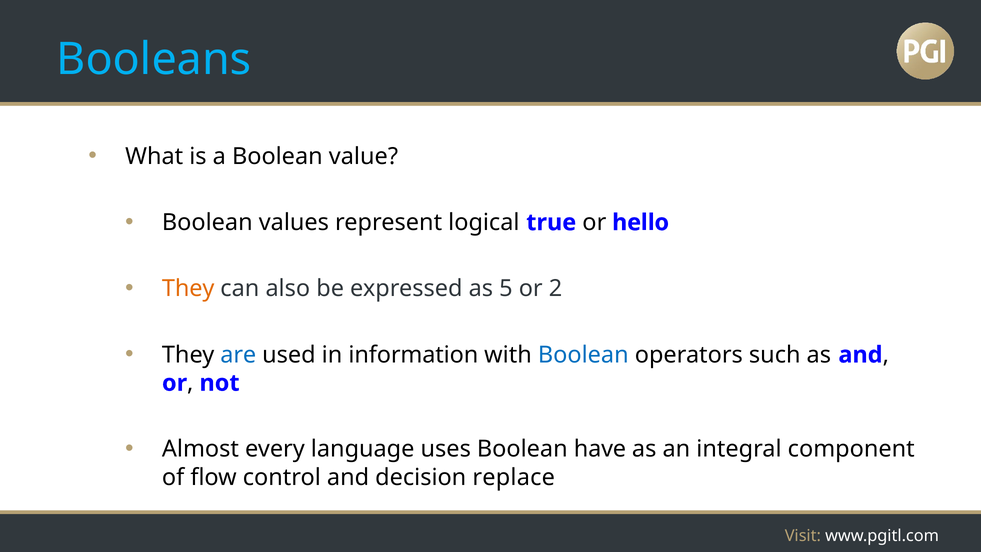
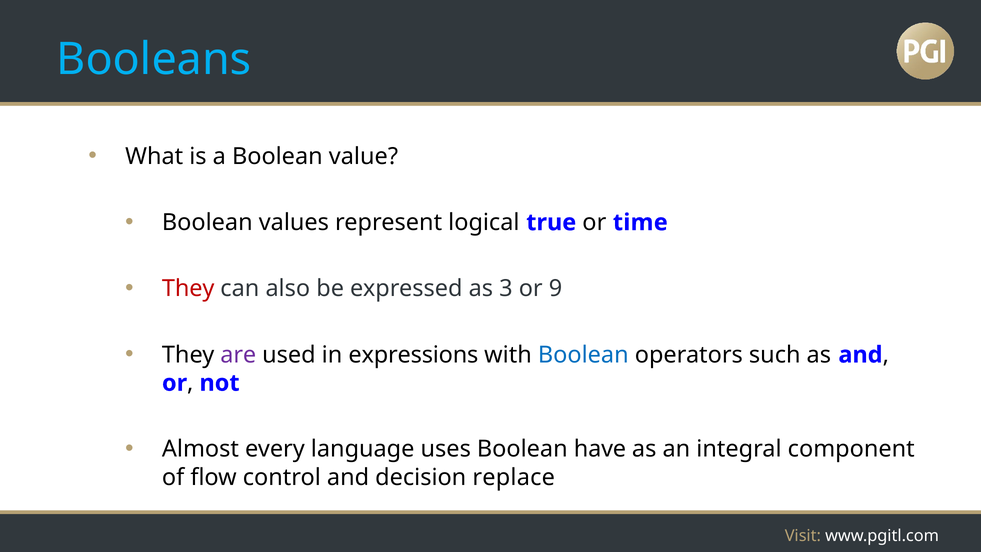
hello: hello -> time
They at (188, 289) colour: orange -> red
5: 5 -> 3
2: 2 -> 9
are colour: blue -> purple
information: information -> expressions
